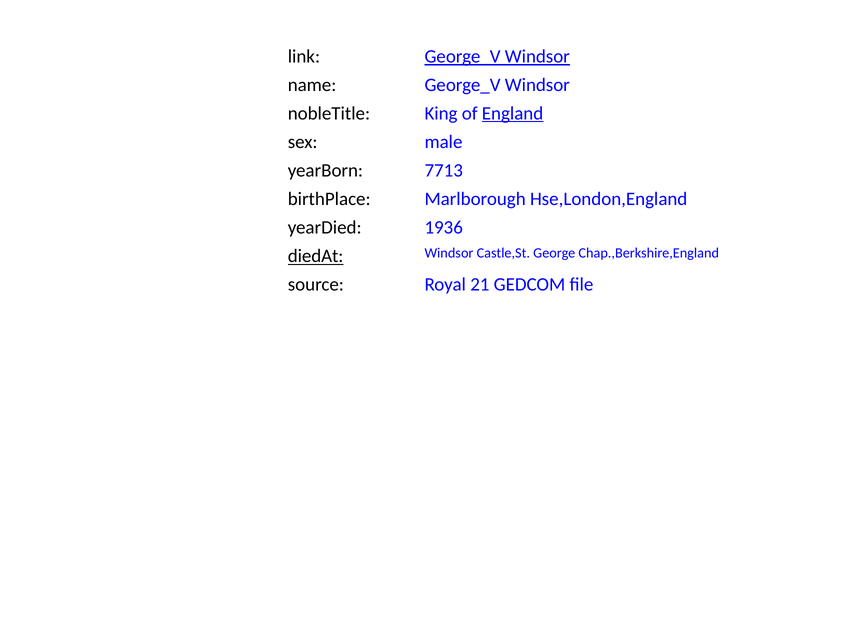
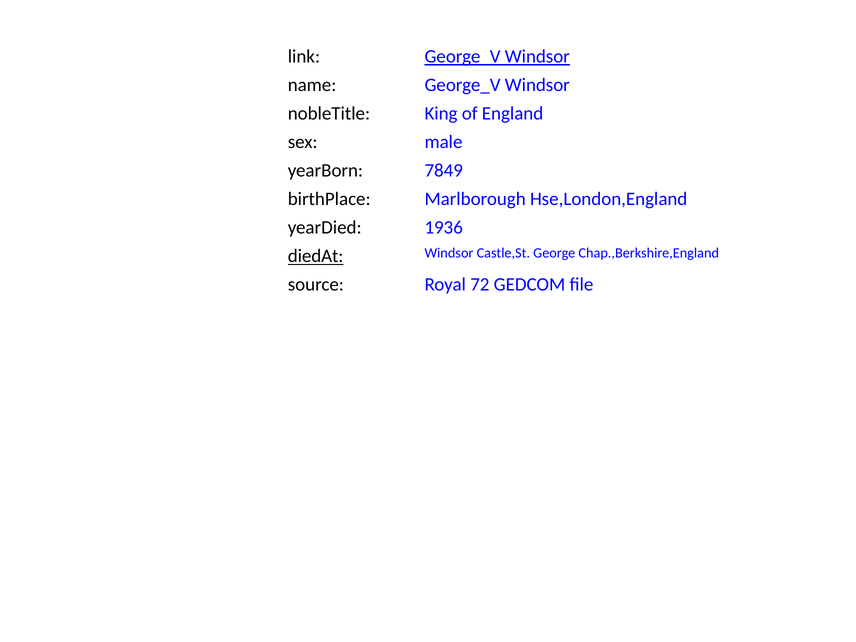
England underline: present -> none
7713: 7713 -> 7849
21: 21 -> 72
